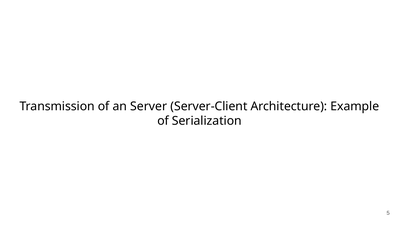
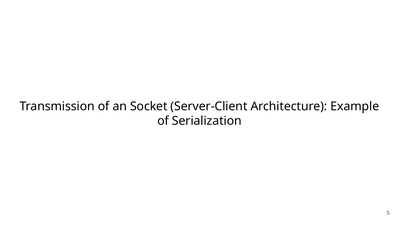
Server: Server -> Socket
